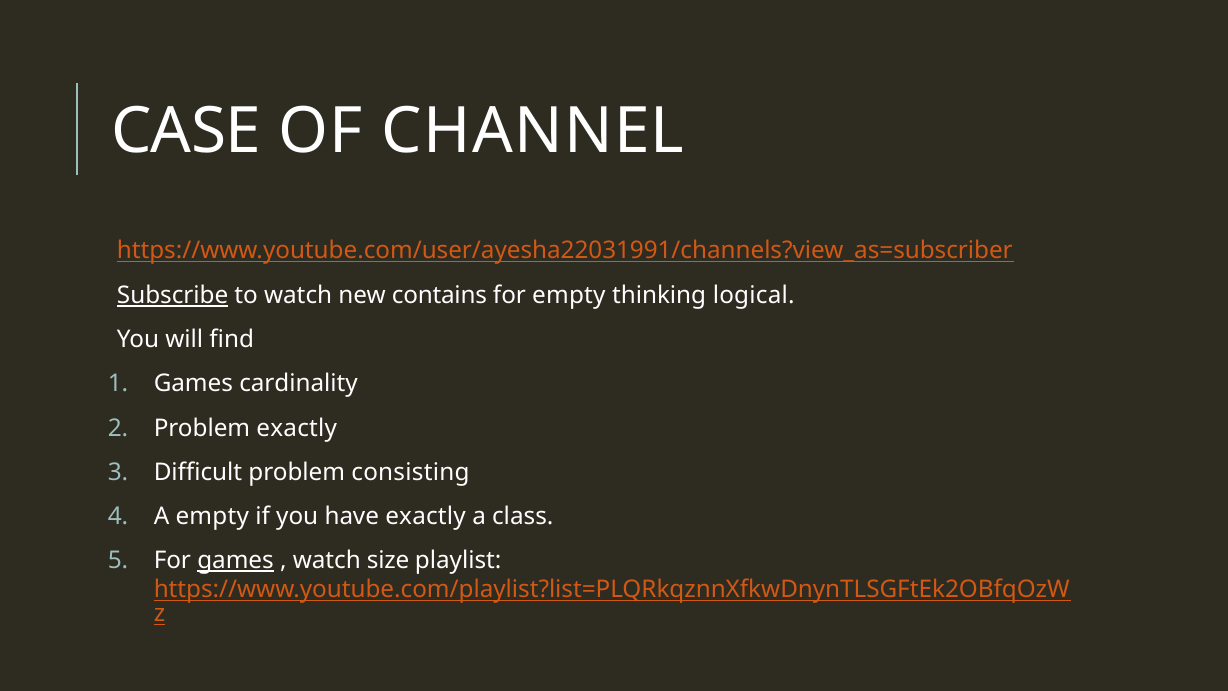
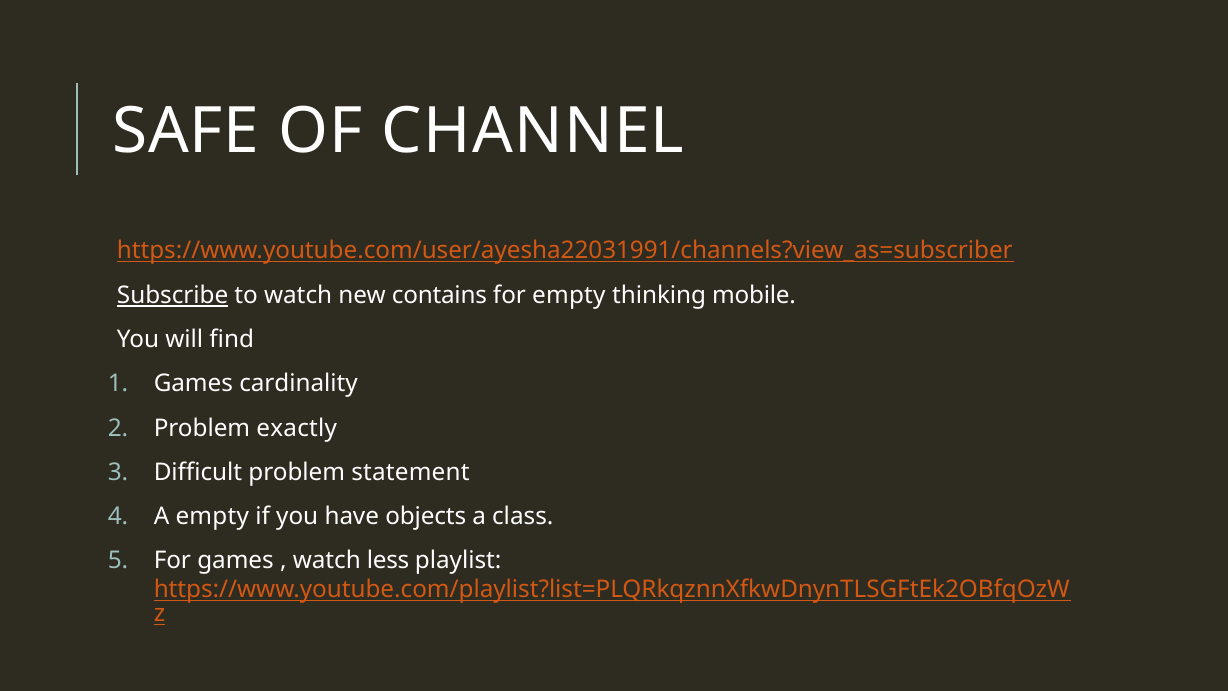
CASE: CASE -> SAFE
logical: logical -> mobile
consisting: consisting -> statement
have exactly: exactly -> objects
games at (236, 560) underline: present -> none
size: size -> less
